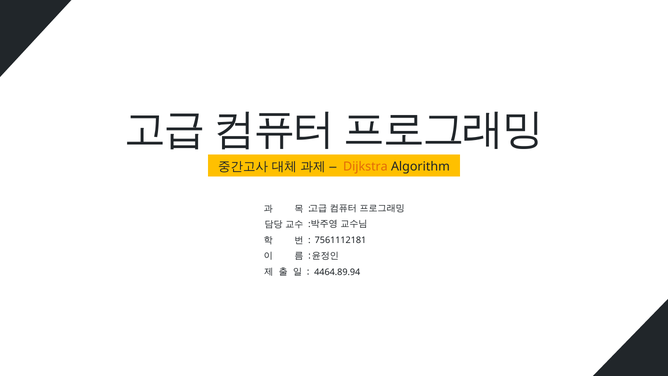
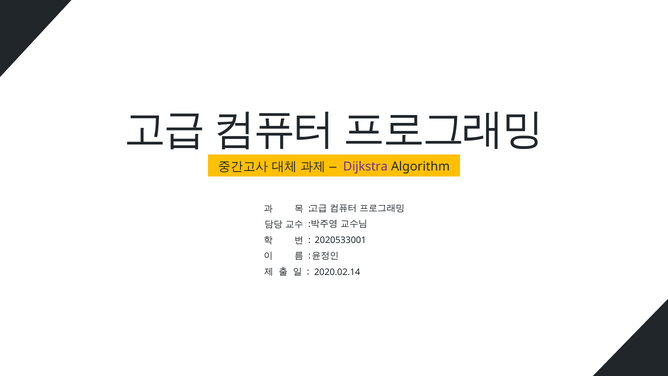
Dijkstra colour: orange -> purple
7561112181: 7561112181 -> 2020533001
4464.89.94: 4464.89.94 -> 2020.02.14
